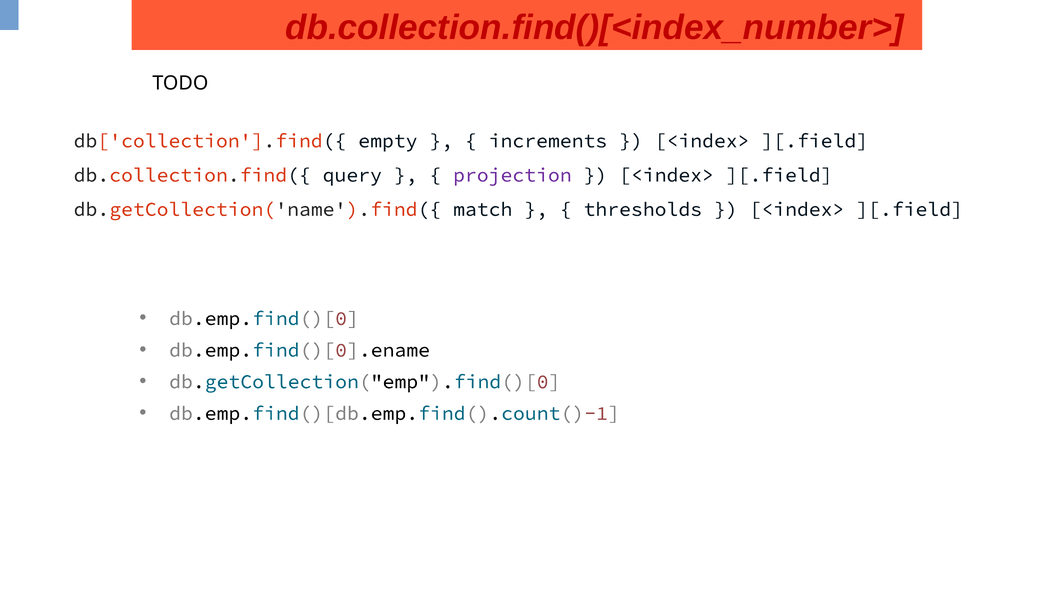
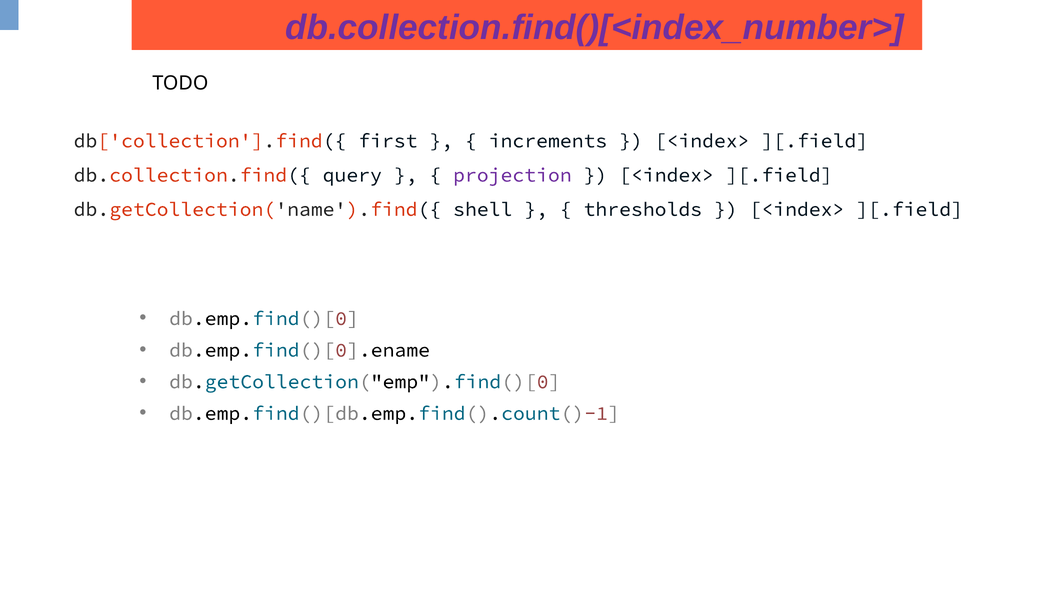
db.collection.find()[<index_number> colour: red -> purple
empty: empty -> first
match: match -> shell
